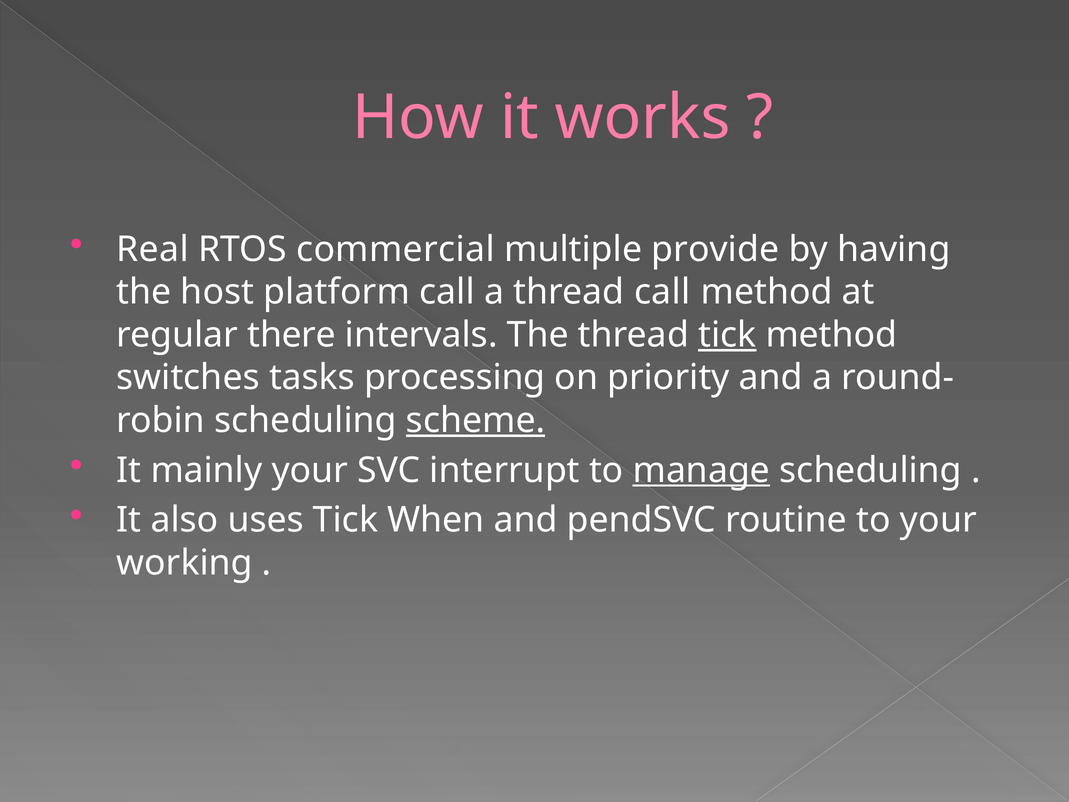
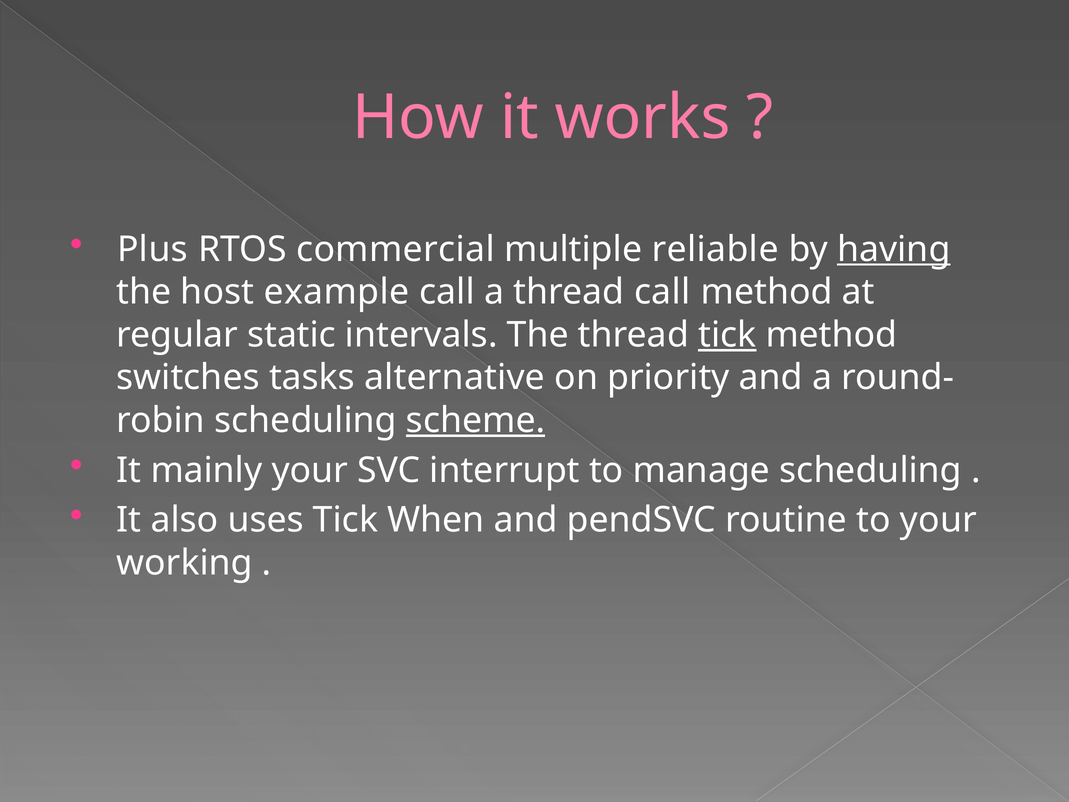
Real: Real -> Plus
provide: provide -> reliable
having underline: none -> present
platform: platform -> example
there: there -> static
processing: processing -> alternative
manage underline: present -> none
